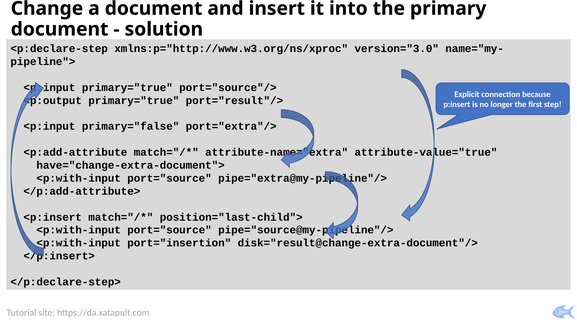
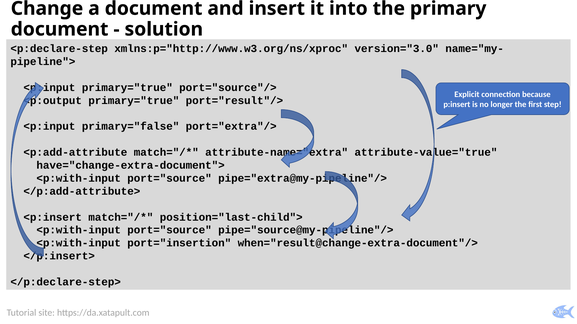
disk="result@change-extra-document"/>: disk="result@change-extra-document"/> -> when="result@change-extra-document"/>
